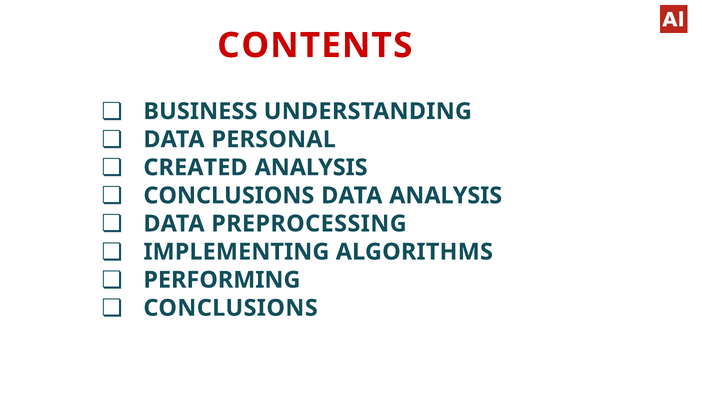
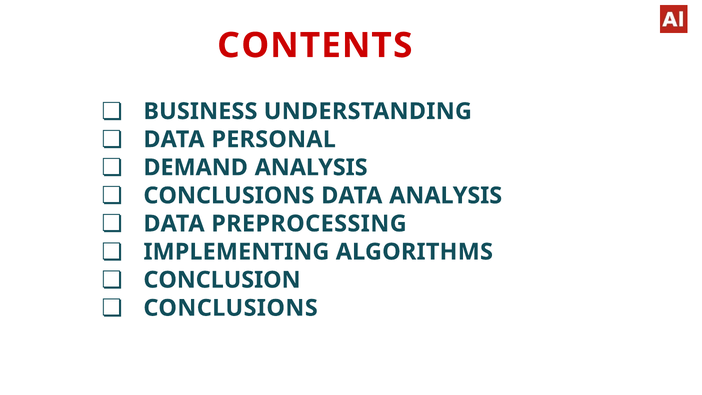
CREATED: CREATED -> DEMAND
PERFORMING: PERFORMING -> CONCLUSION
